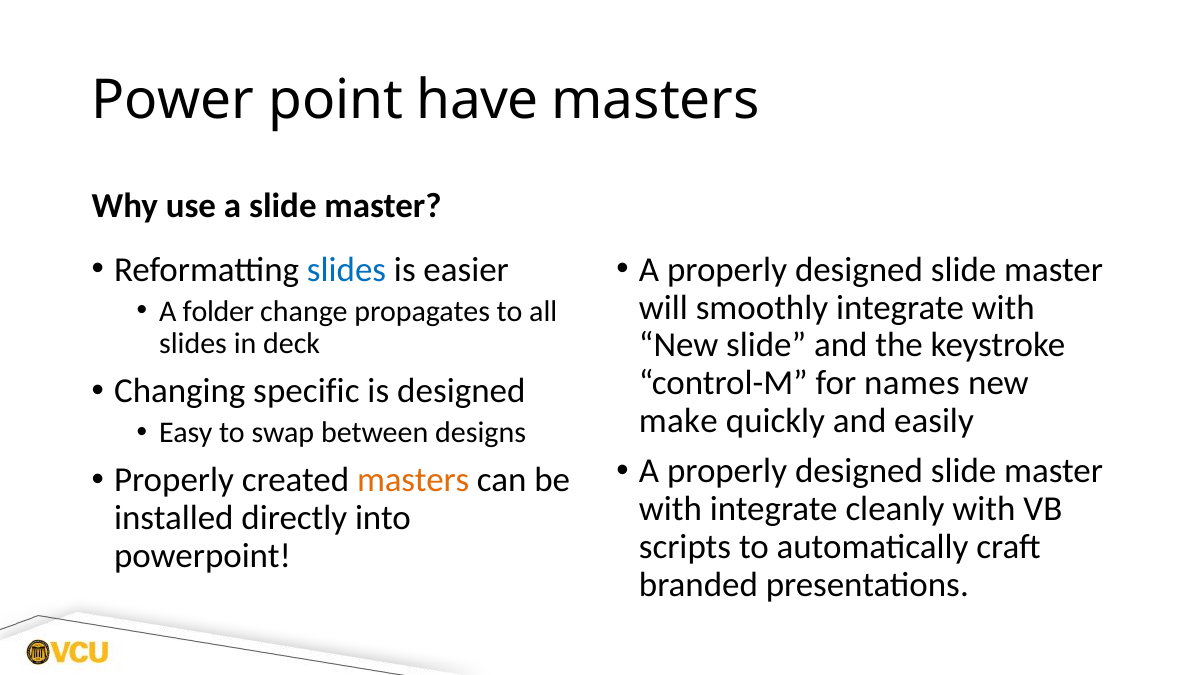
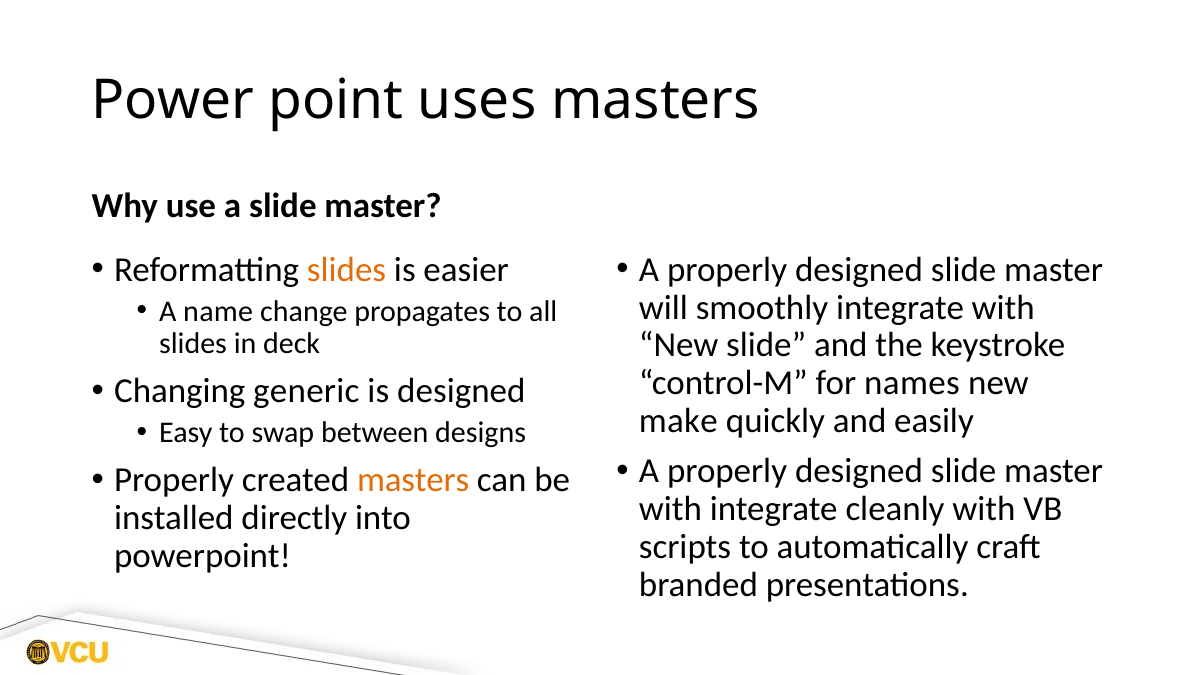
have: have -> uses
slides at (347, 270) colour: blue -> orange
folder: folder -> name
specific: specific -> generic
